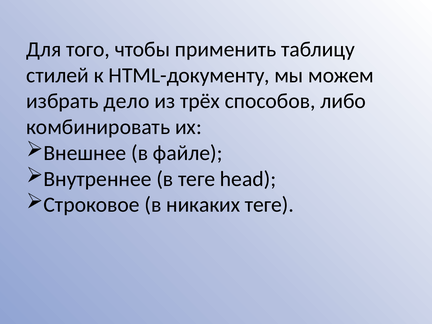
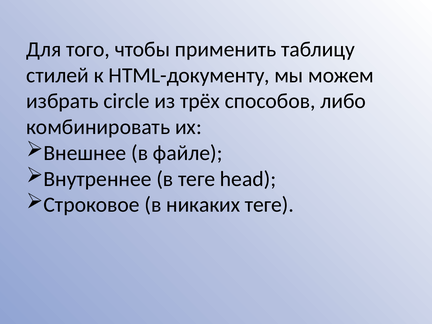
дело: дело -> circle
